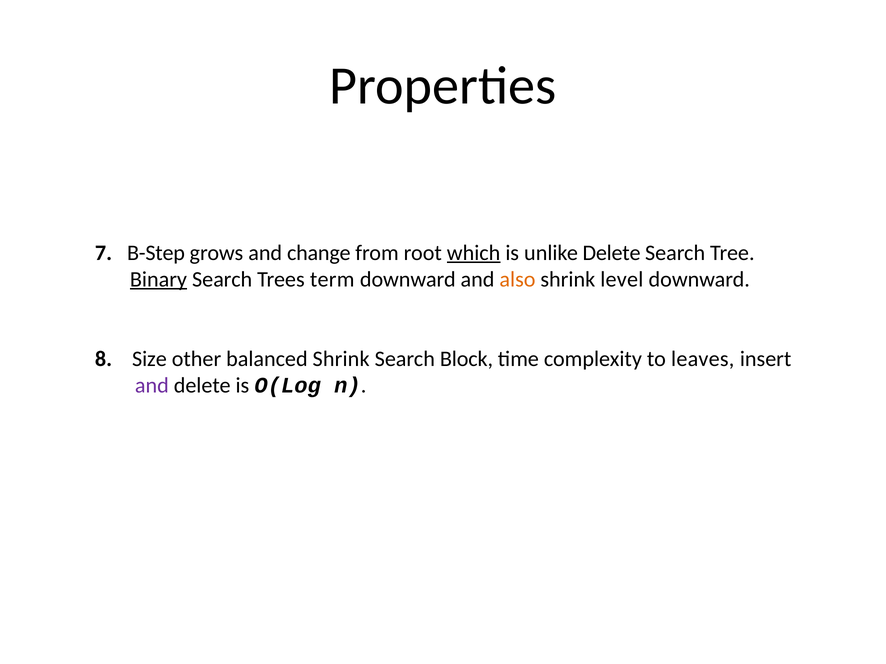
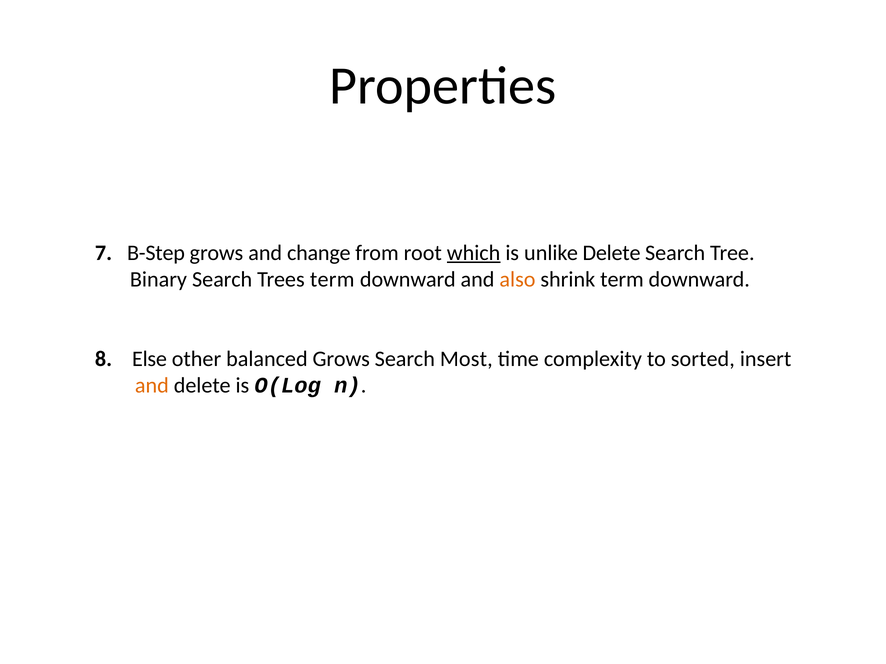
Binary underline: present -> none
shrink level: level -> term
Size: Size -> Else
balanced Shrink: Shrink -> Grows
Block: Block -> Most
leaves: leaves -> sorted
and at (152, 386) colour: purple -> orange
